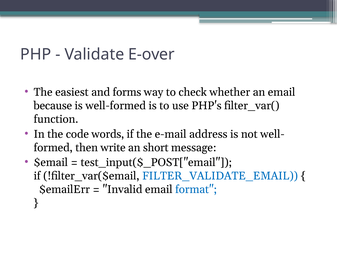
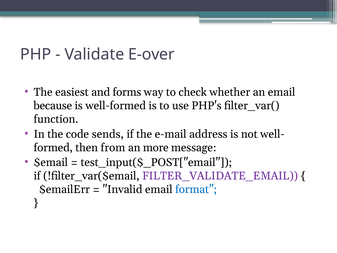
words: words -> sends
write: write -> from
short: short -> more
FILTER_VALIDATE_EMAIL colour: blue -> purple
